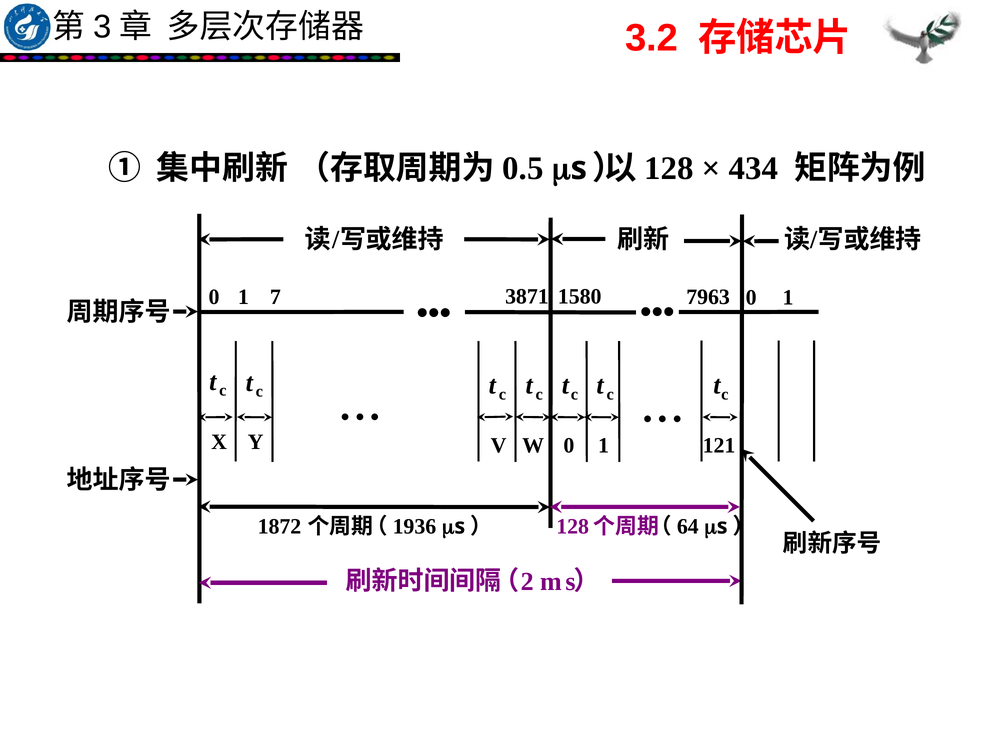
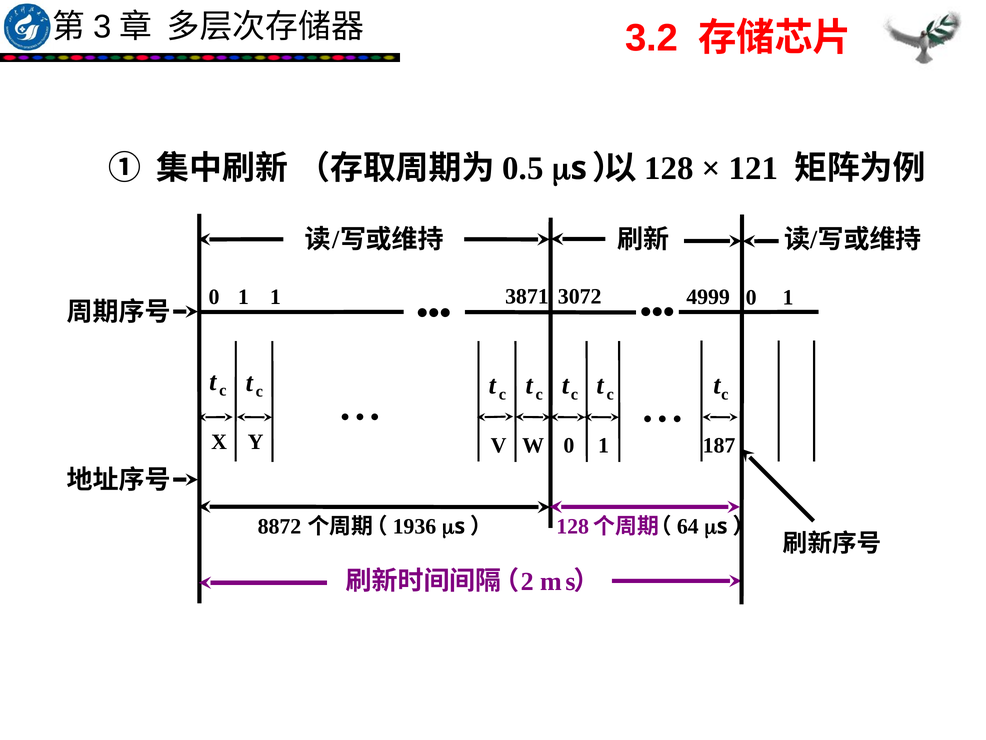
434: 434 -> 121
1 7: 7 -> 1
1580: 1580 -> 3072
7963: 7963 -> 4999
121: 121 -> 187
1872: 1872 -> 8872
